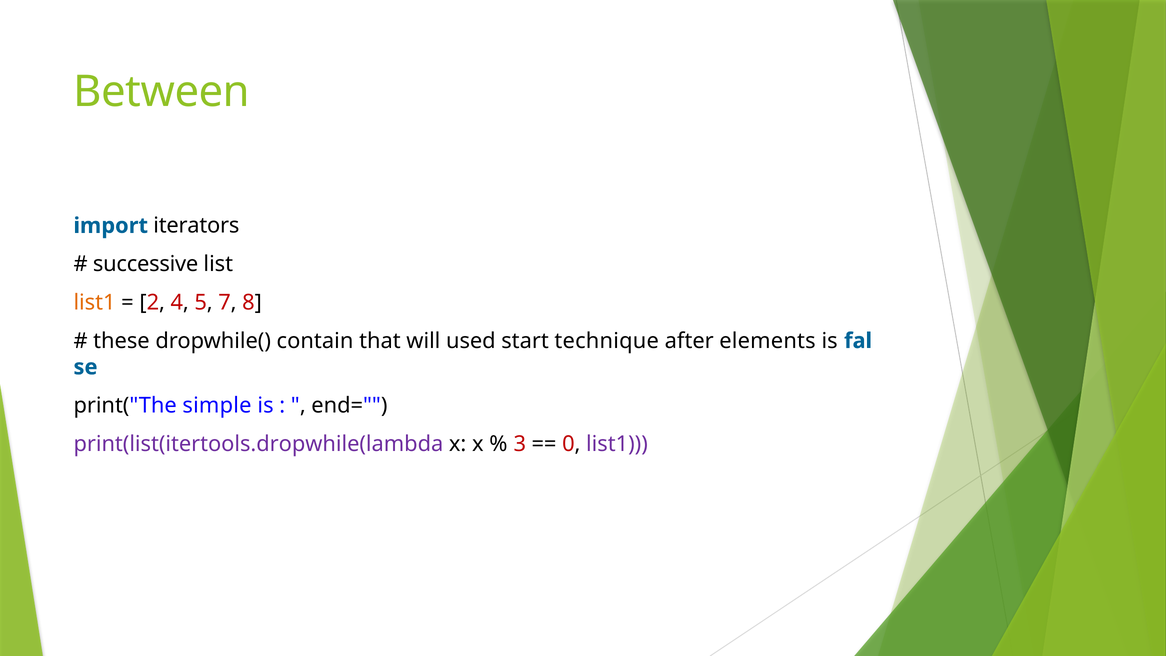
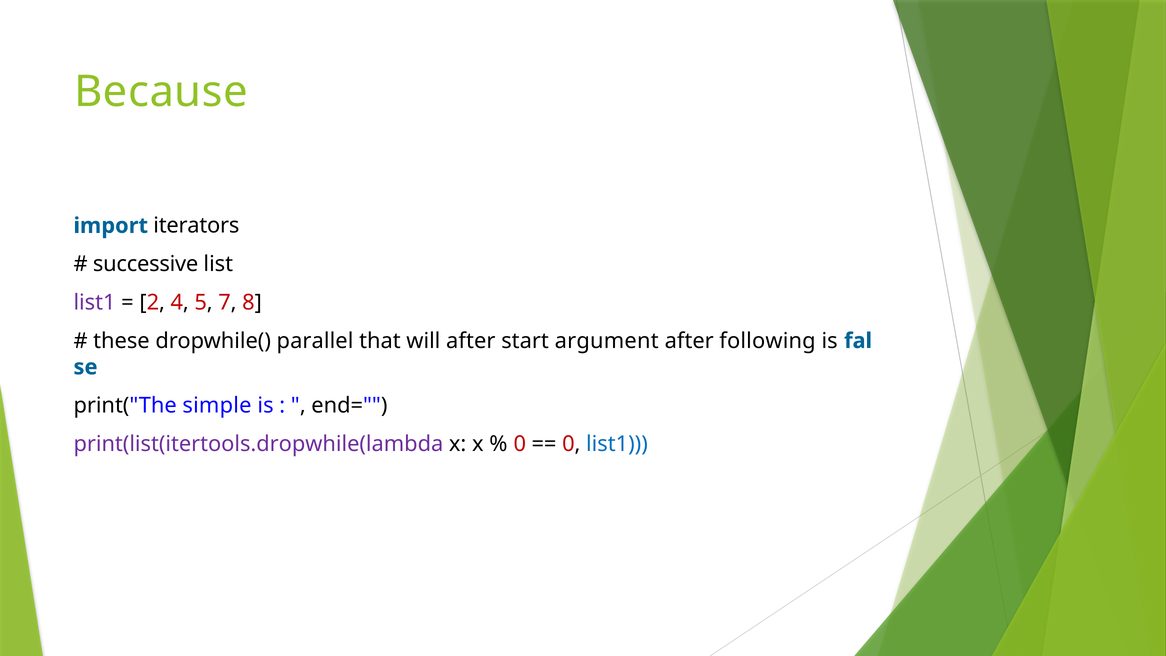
Between: Between -> Because
list1 at (95, 302) colour: orange -> purple
contain: contain -> parallel
will used: used -> after
technique: technique -> argument
elements: elements -> following
3 at (520, 444): 3 -> 0
list1 at (617, 444) colour: purple -> blue
